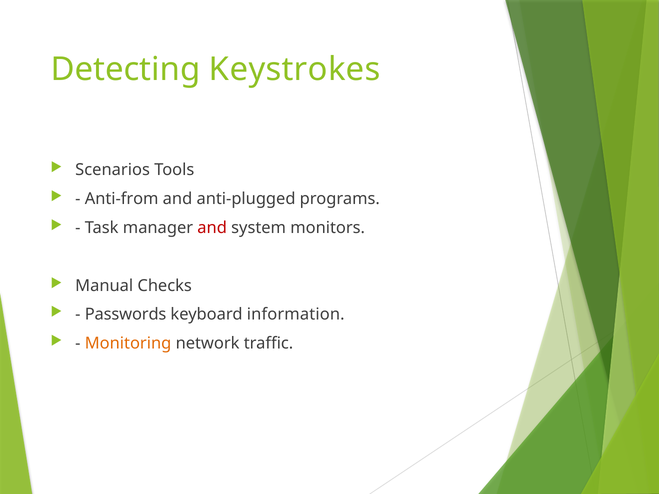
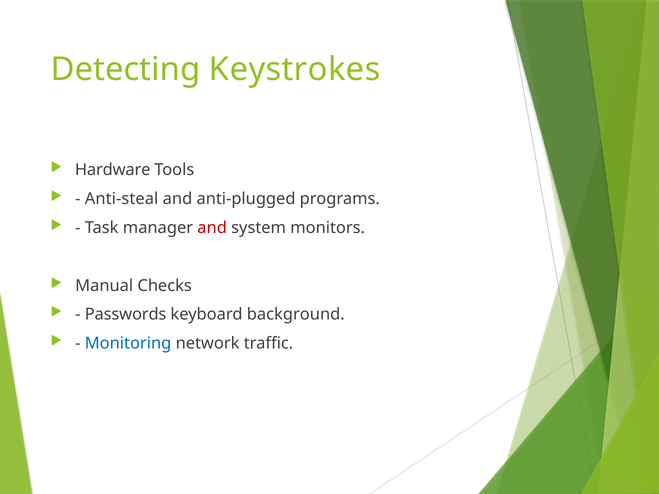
Scenarios: Scenarios -> Hardware
Anti-from: Anti-from -> Anti-steal
information: information -> background
Monitoring colour: orange -> blue
